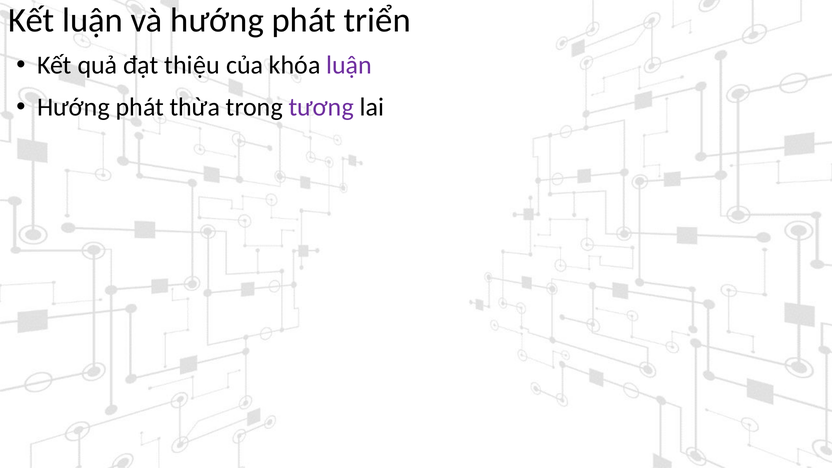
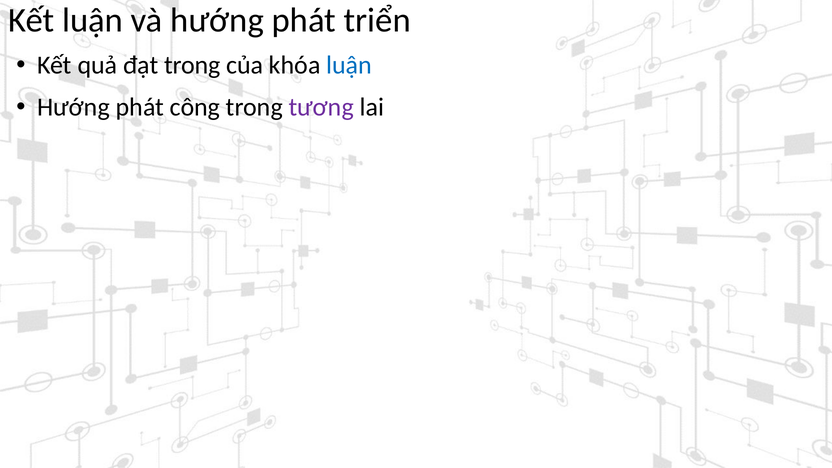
đạt thiệu: thiệu -> trong
luận at (349, 65) colour: purple -> blue
thừa: thừa -> công
